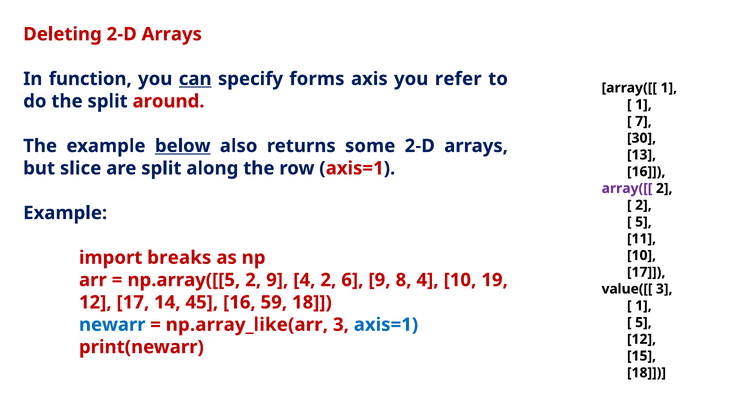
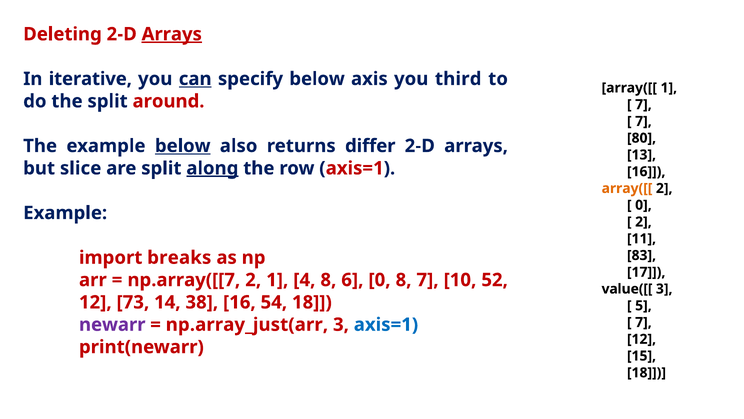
Arrays at (172, 34) underline: none -> present
function: function -> iterative
specify forms: forms -> below
refer: refer -> third
1 at (643, 104): 1 -> 7
30: 30 -> 80
some: some -> differ
along underline: none -> present
array([[ at (627, 188) colour: purple -> orange
2 at (643, 205): 2 -> 0
5 at (643, 222): 5 -> 2
10 at (642, 255): 10 -> 83
np.array([[5: np.array([[5 -> np.array([[7
2 9: 9 -> 1
4 2: 2 -> 8
6 9: 9 -> 0
8 4: 4 -> 7
19: 19 -> 52
12 17: 17 -> 73
45: 45 -> 38
59: 59 -> 54
1 at (643, 305): 1 -> 5
5 at (643, 322): 5 -> 7
newarr colour: blue -> purple
np.array_like(arr: np.array_like(arr -> np.array_just(arr
